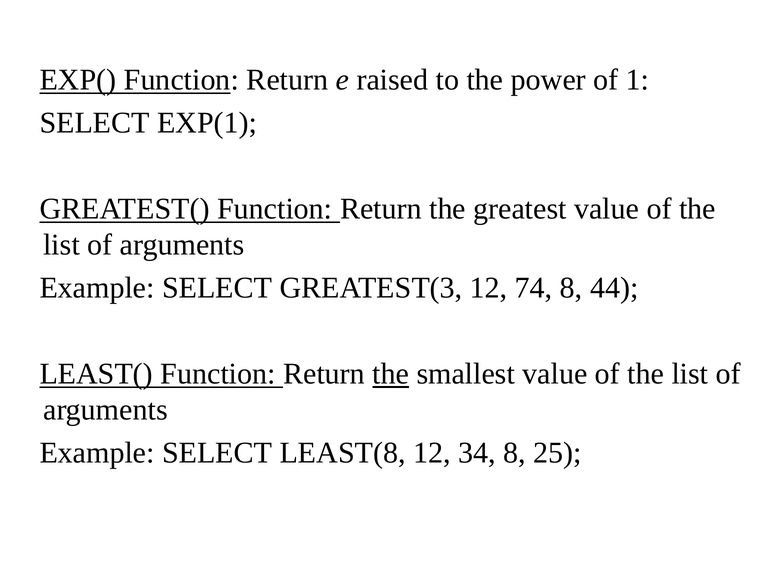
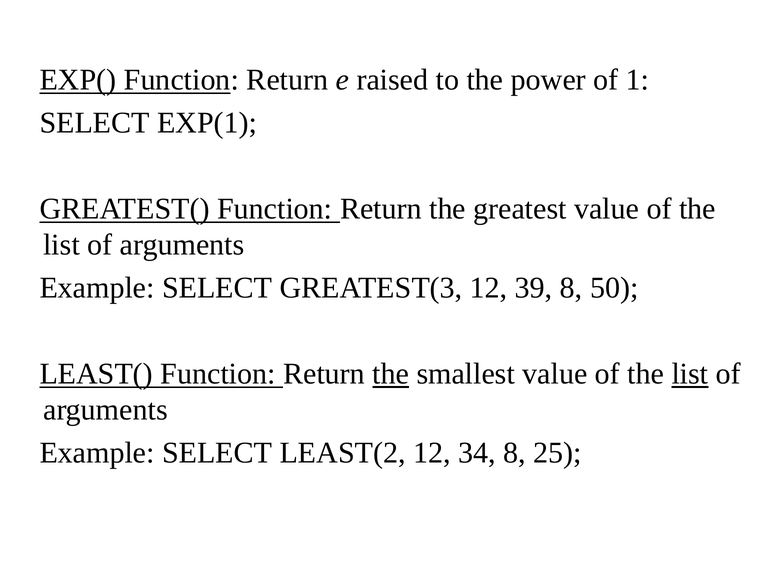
74: 74 -> 39
44: 44 -> 50
list at (690, 374) underline: none -> present
LEAST(8: LEAST(8 -> LEAST(2
